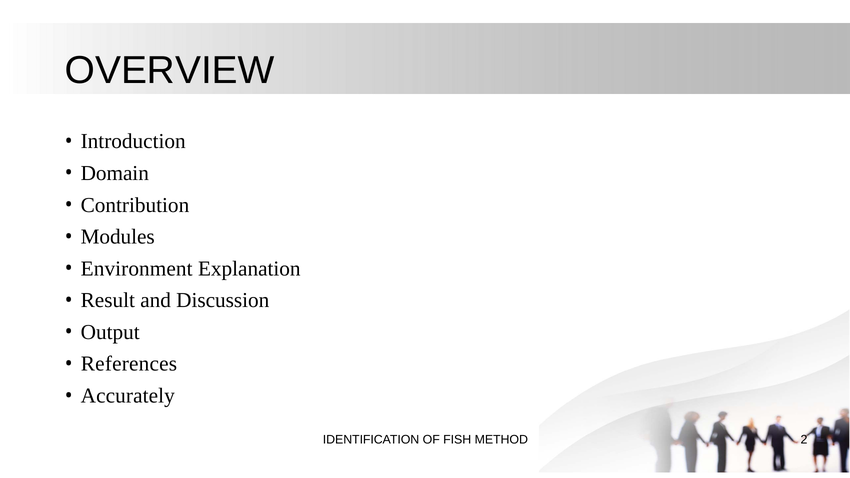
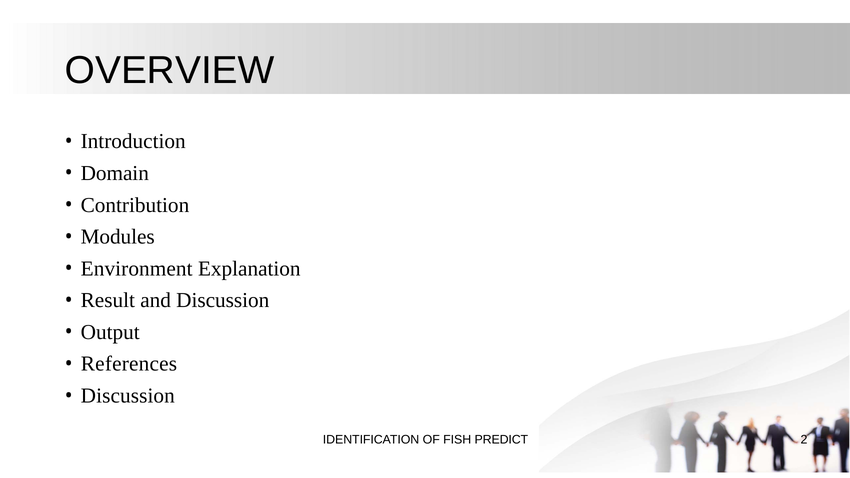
Accurately at (128, 396): Accurately -> Discussion
METHOD: METHOD -> PREDICT
